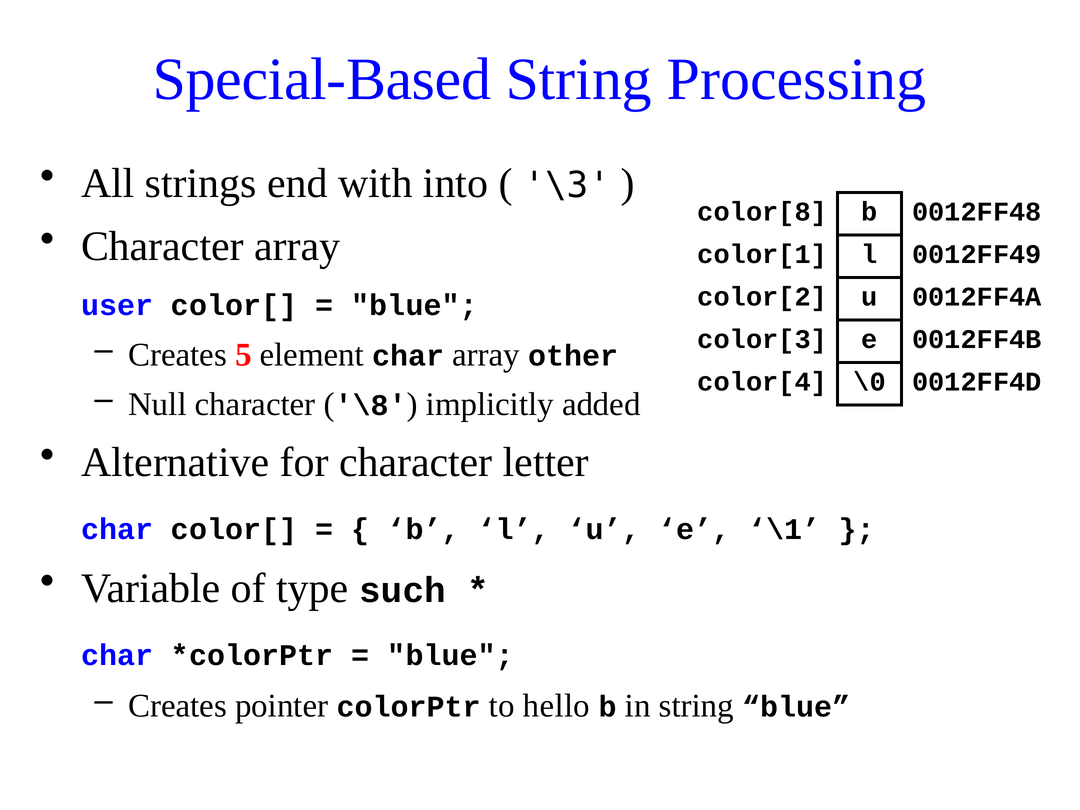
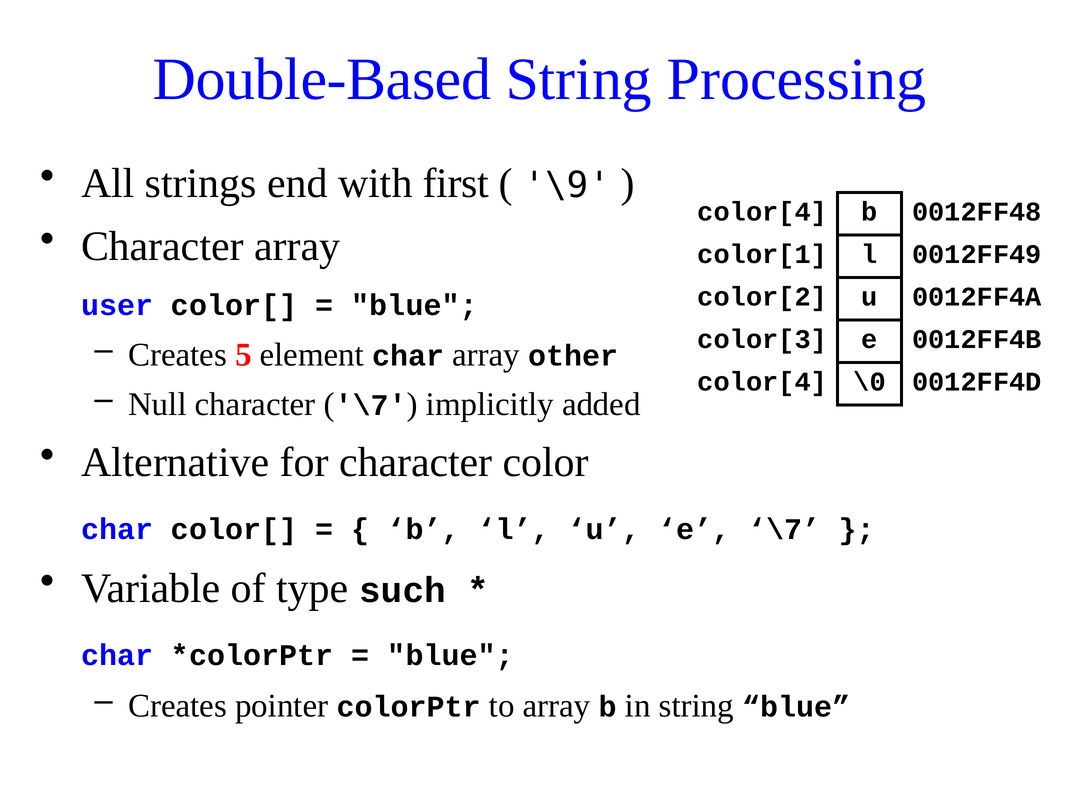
Special-Based: Special-Based -> Double-Based
into: into -> first
\3: \3 -> \9
color[8 at (762, 212): color[8 -> color[4
\8 at (371, 405): \8 -> \7
letter: letter -> color
e \1: \1 -> \7
to hello: hello -> array
